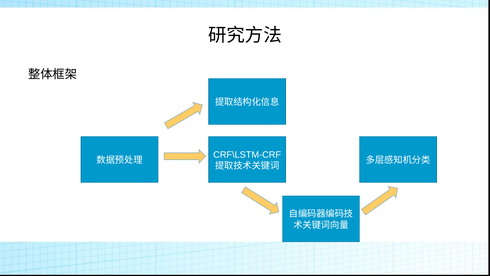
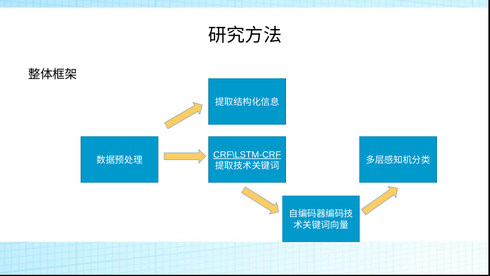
CRF\LSTM-CRF underline: none -> present
